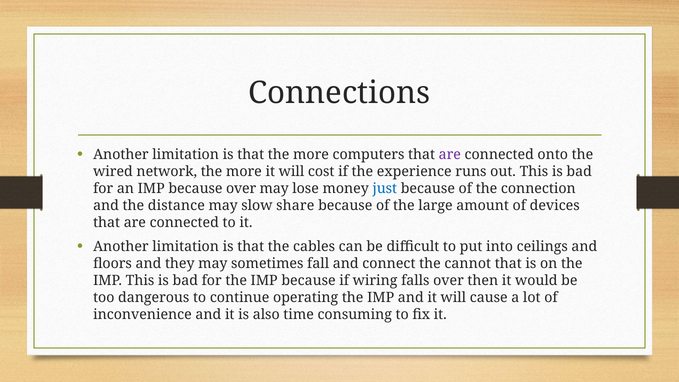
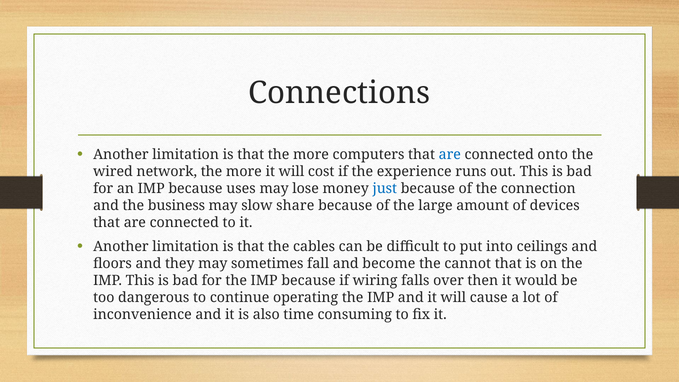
are at (450, 154) colour: purple -> blue
because over: over -> uses
distance: distance -> business
connect: connect -> become
